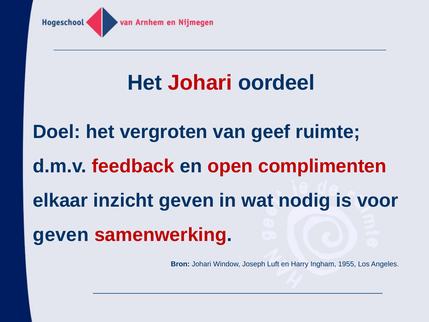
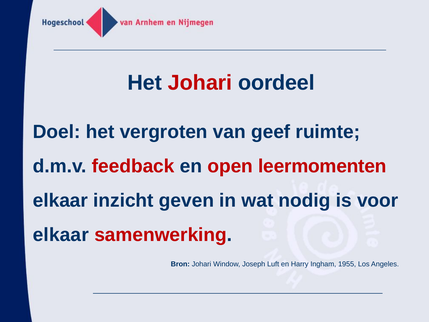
complimenten: complimenten -> leermomenten
geven at (61, 235): geven -> elkaar
